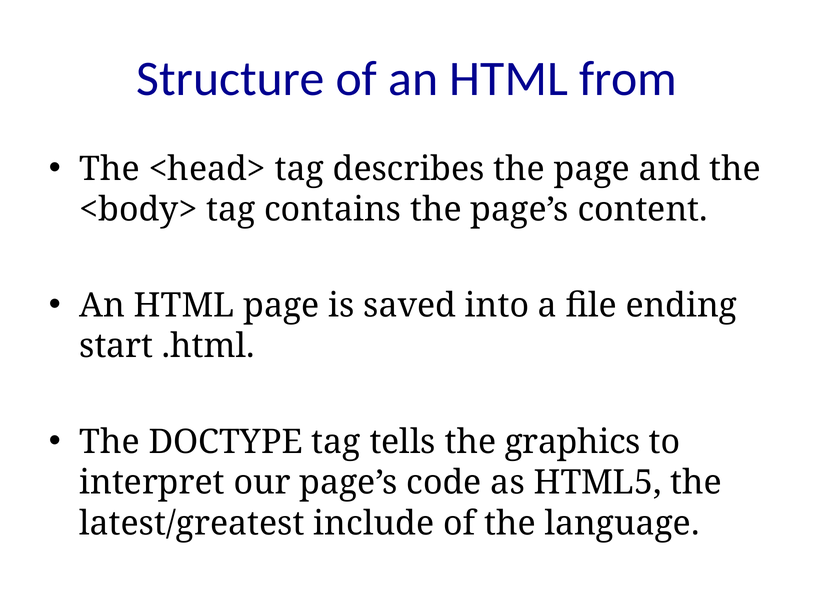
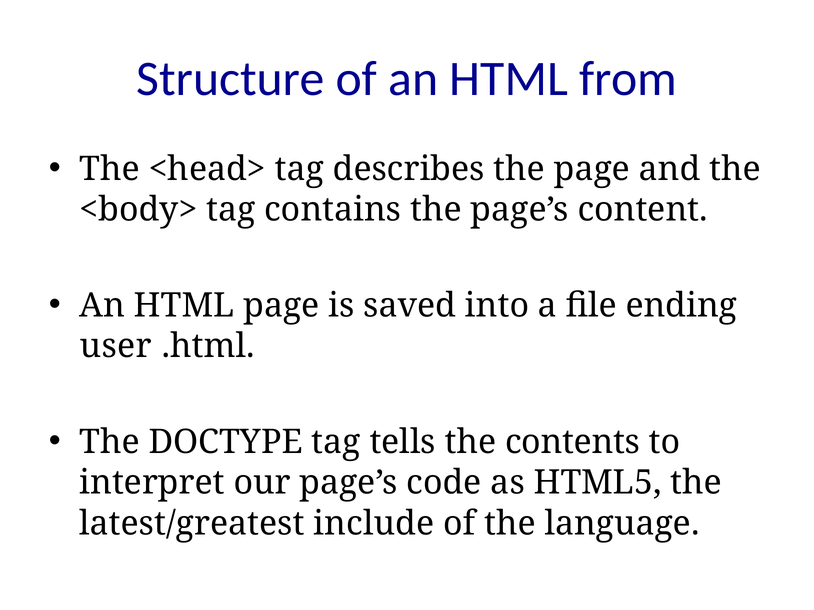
start: start -> user
graphics: graphics -> contents
